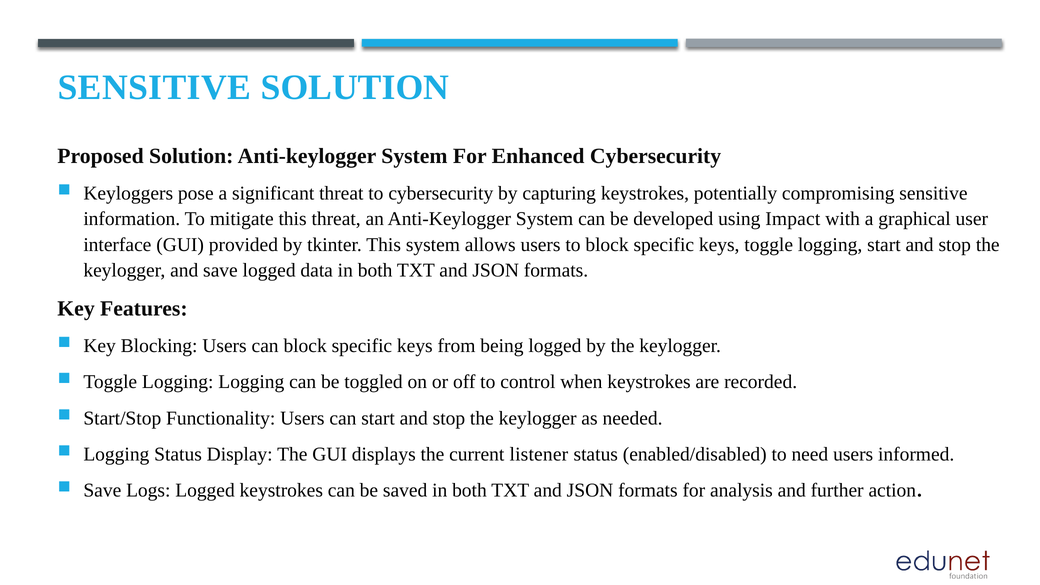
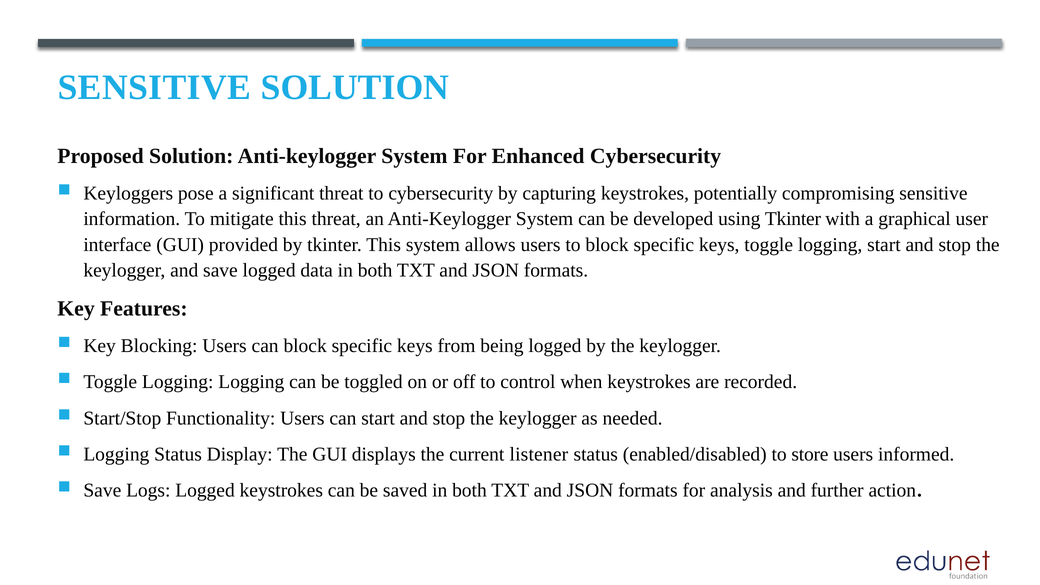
using Impact: Impact -> Tkinter
need: need -> store
